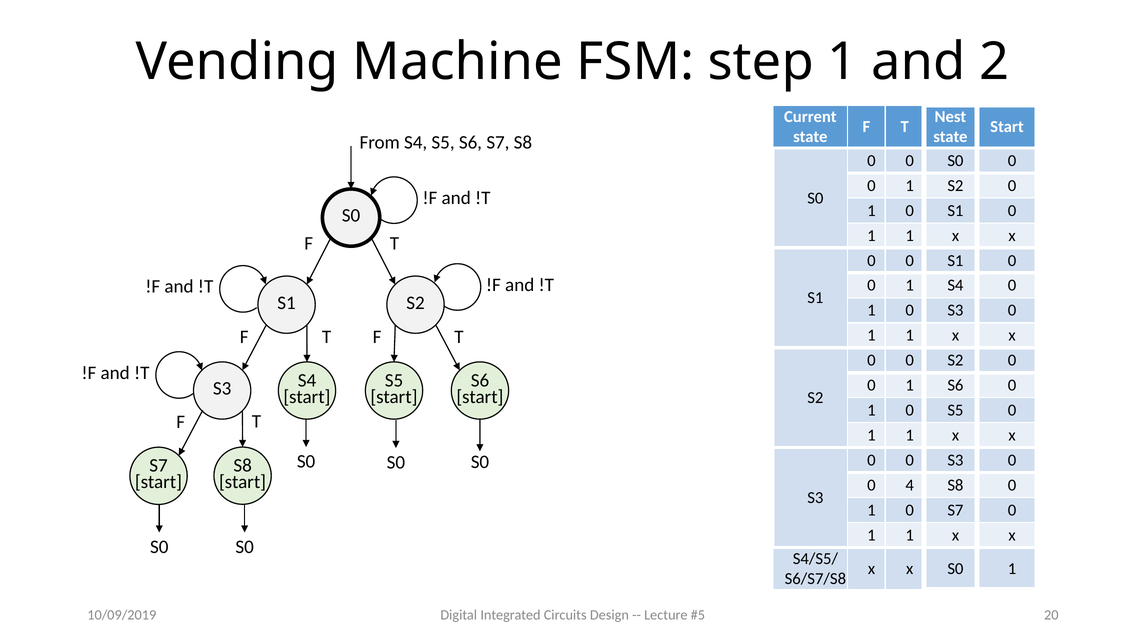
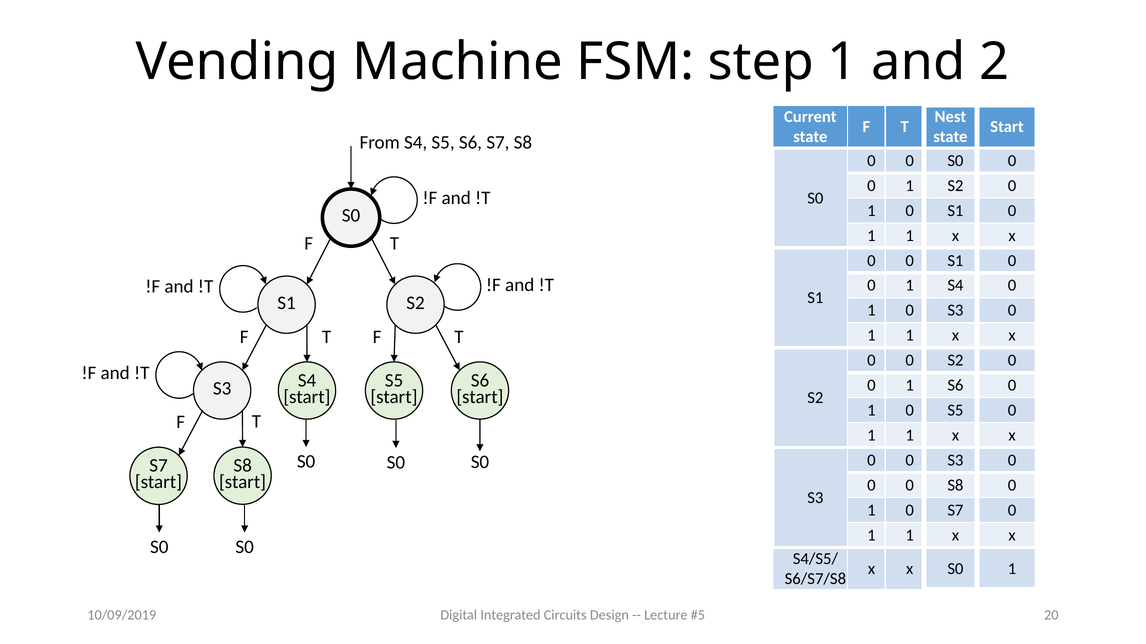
4 at (910, 486): 4 -> 0
